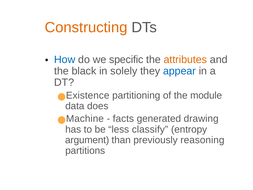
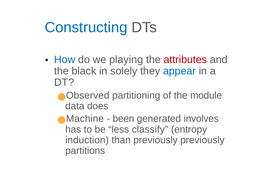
Constructing colour: orange -> blue
specific: specific -> playing
attributes colour: orange -> red
Existence: Existence -> Observed
facts: facts -> been
drawing: drawing -> involves
argument: argument -> induction
previously reasoning: reasoning -> previously
